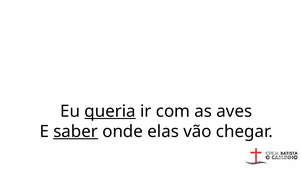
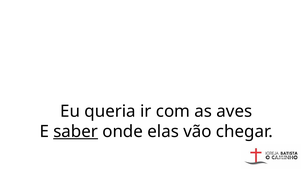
queria underline: present -> none
